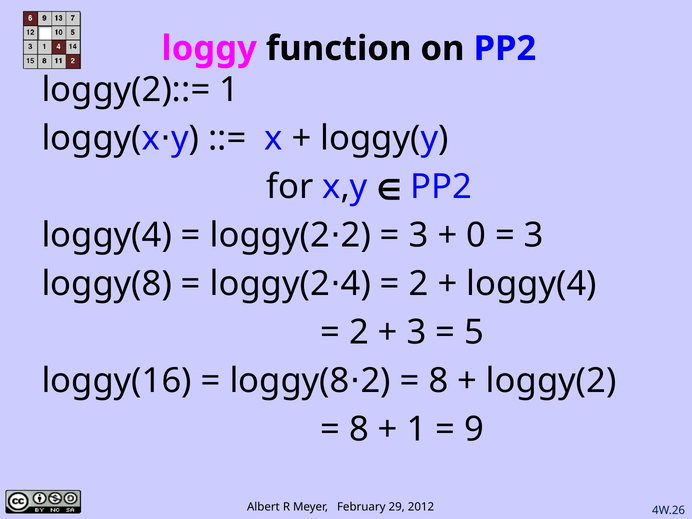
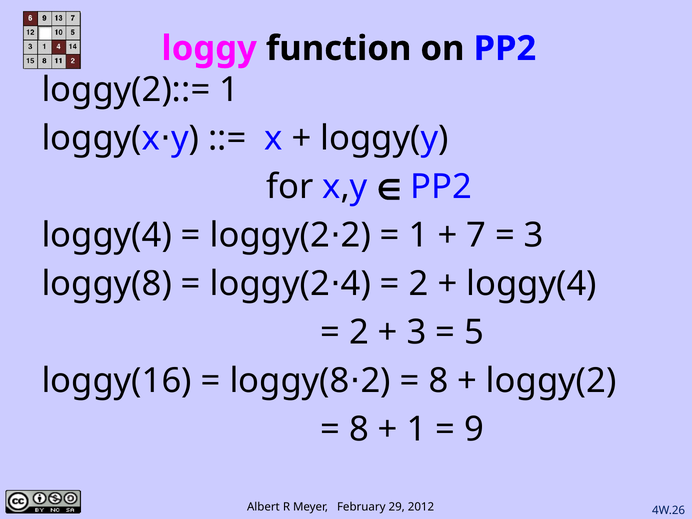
3 at (419, 235): 3 -> 1
0: 0 -> 7
